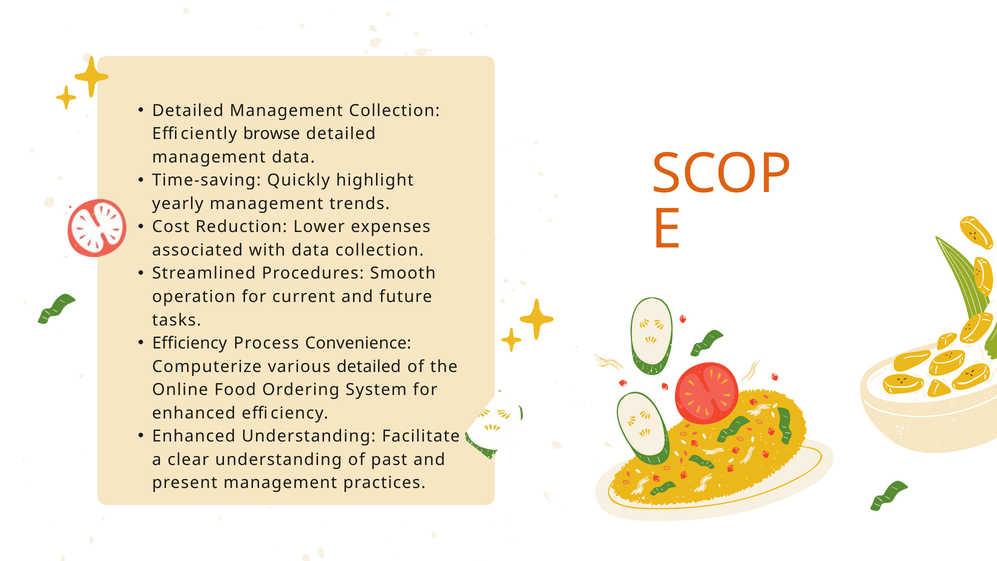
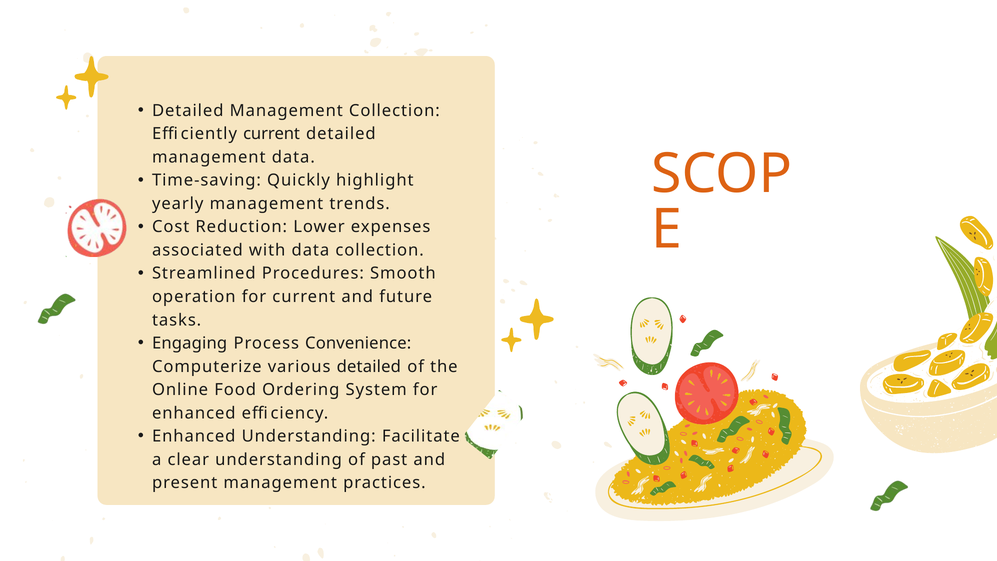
Efficiently browse: browse -> current
Efficiency at (190, 343): Efficiency -> Engaging
